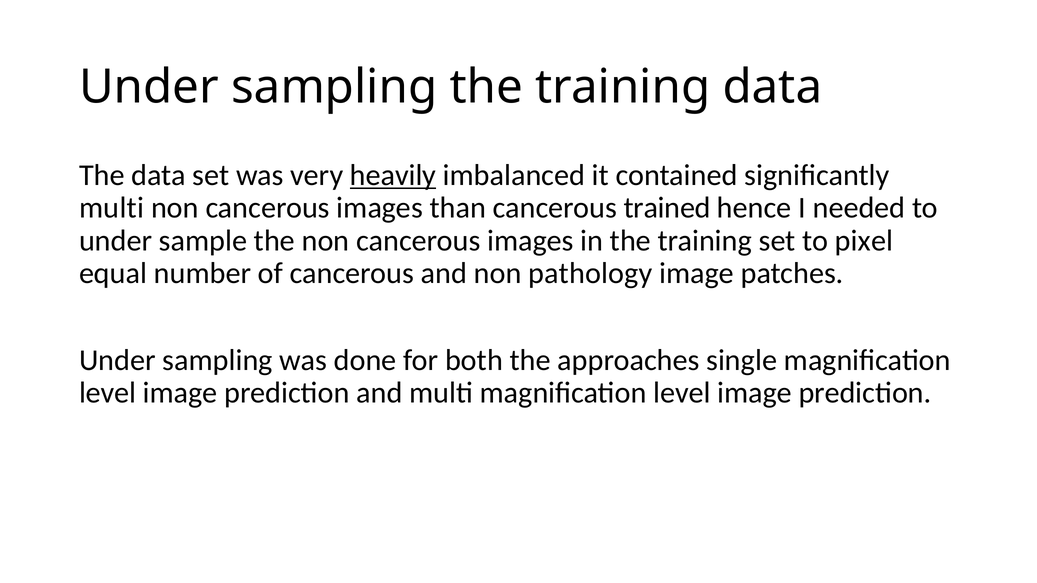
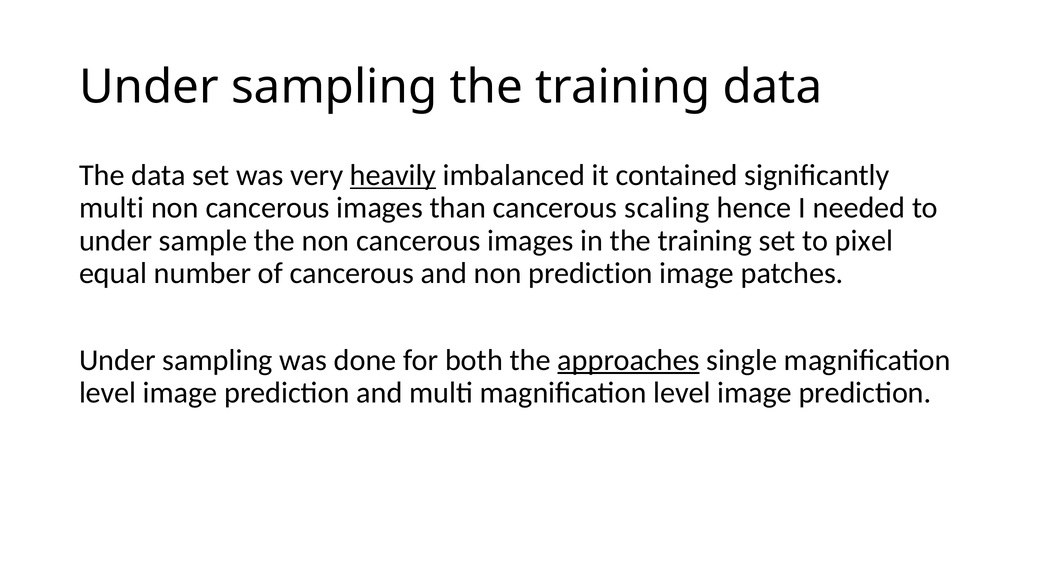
trained: trained -> scaling
non pathology: pathology -> prediction
approaches underline: none -> present
